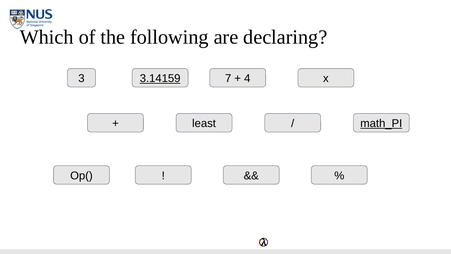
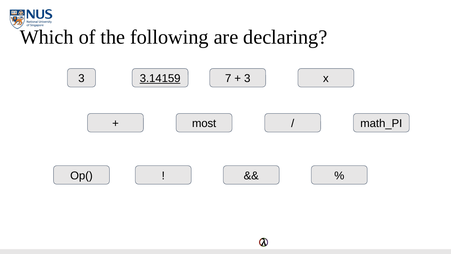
4 at (247, 78): 4 -> 3
least: least -> most
math_PI underline: present -> none
